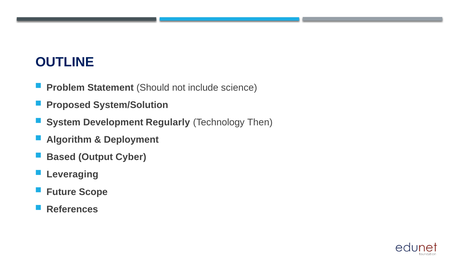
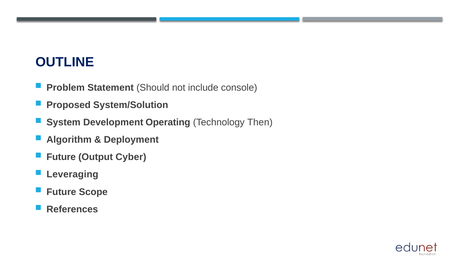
science: science -> console
Regularly: Regularly -> Operating
Based at (61, 157): Based -> Future
